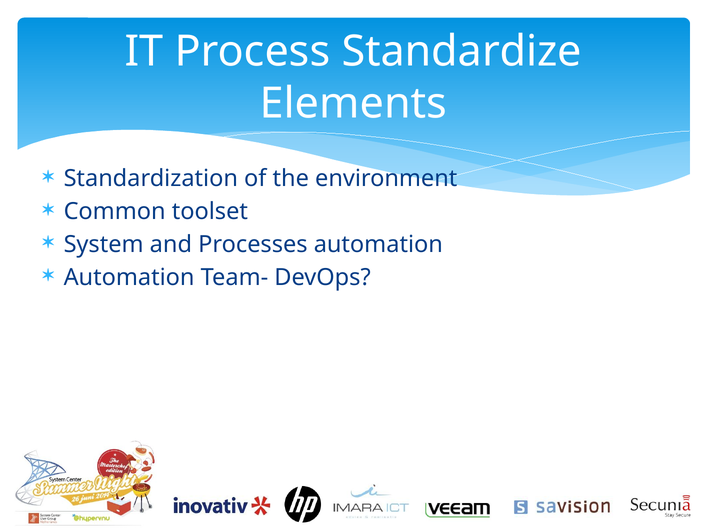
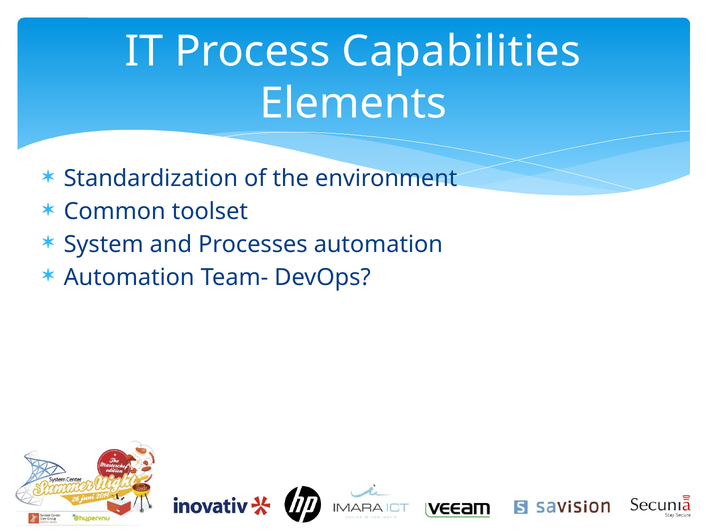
Standardize: Standardize -> Capabilities
